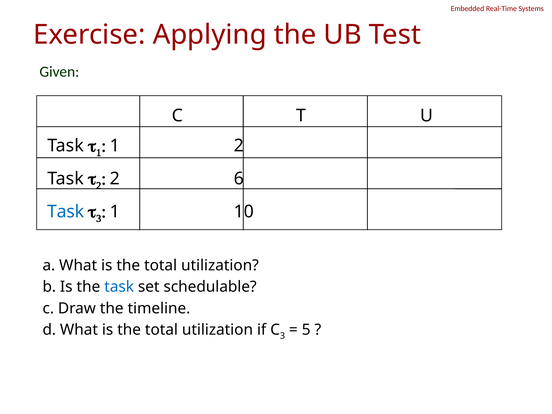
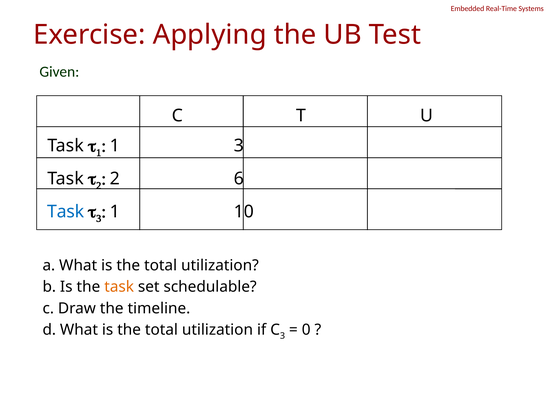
2 at (239, 146): 2 -> 3
task at (119, 287) colour: blue -> orange
5: 5 -> 0
